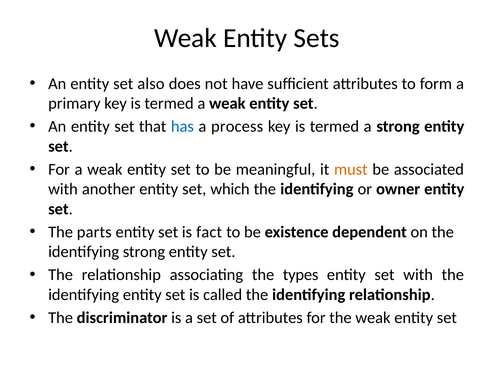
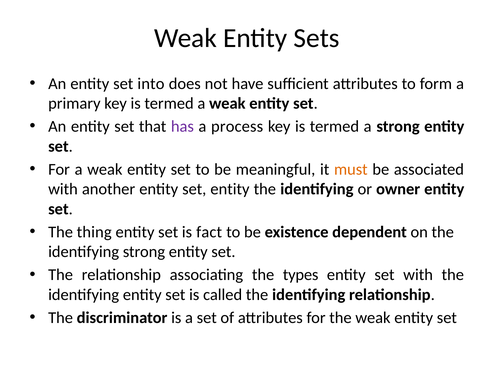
also: also -> into
has colour: blue -> purple
set which: which -> entity
parts: parts -> thing
